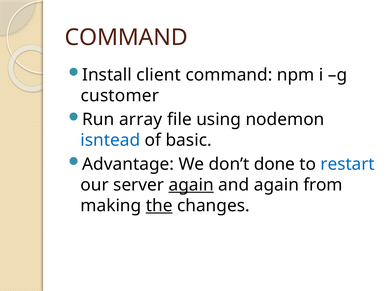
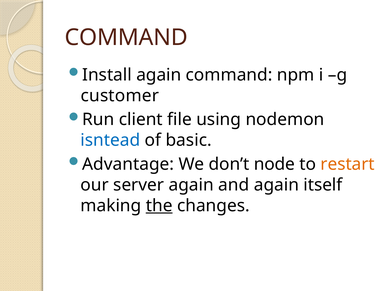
Install client: client -> again
array: array -> client
done: done -> node
restart colour: blue -> orange
again at (191, 185) underline: present -> none
from: from -> itself
